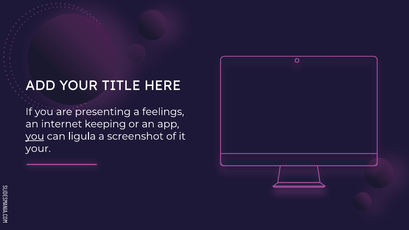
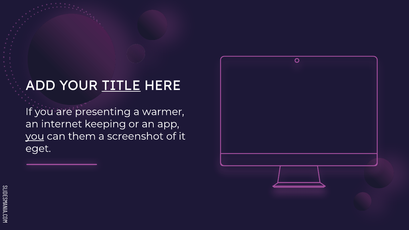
TITLE underline: none -> present
feelings: feelings -> warmer
ligula: ligula -> them
your at (38, 149): your -> eget
